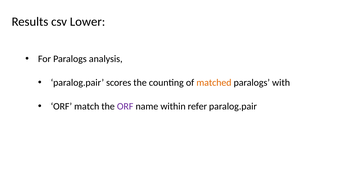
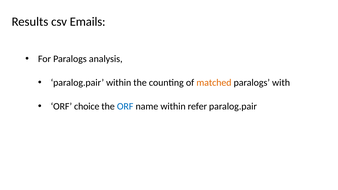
Lower: Lower -> Emails
paralog.pair scores: scores -> within
match: match -> choice
ORF at (125, 106) colour: purple -> blue
